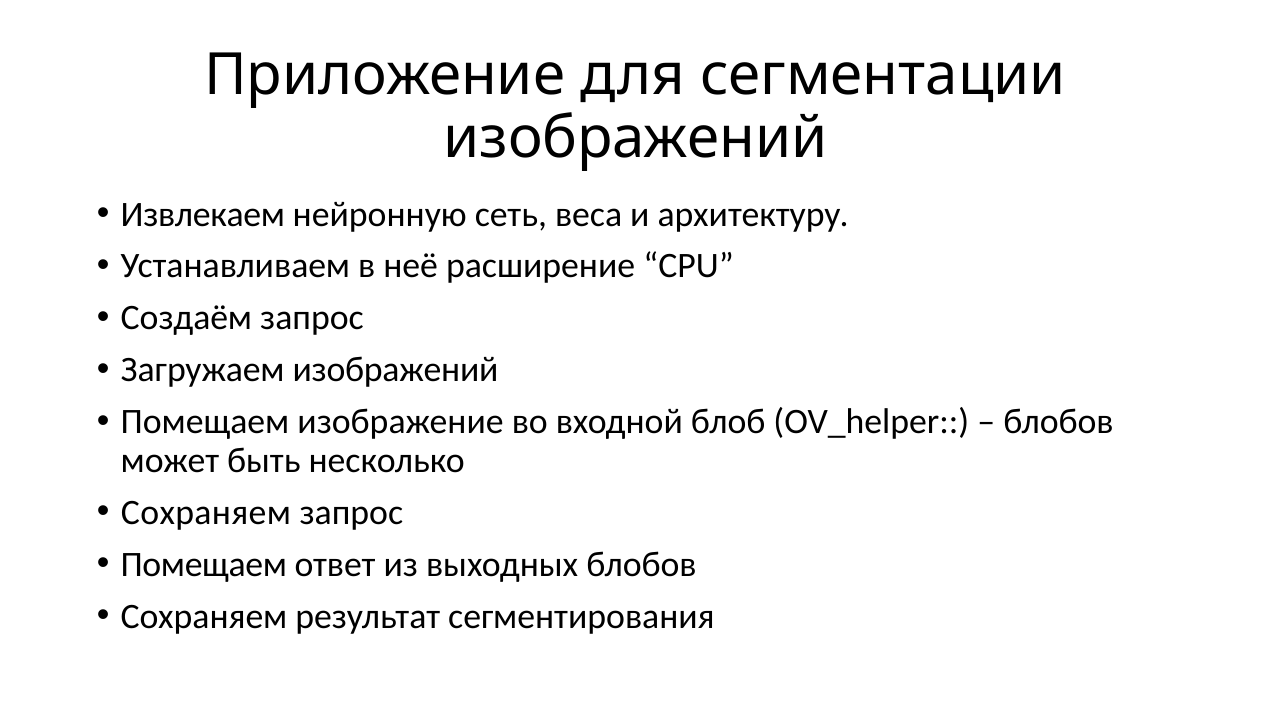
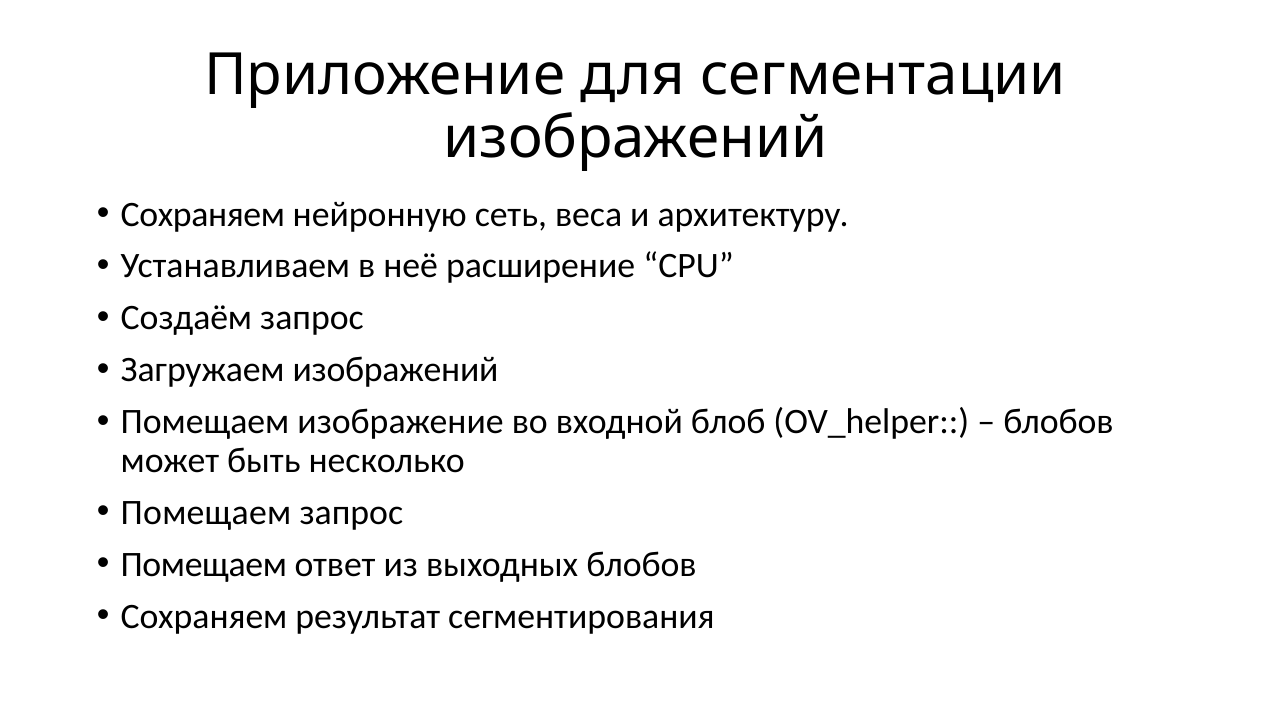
Извлекаем at (203, 214): Извлекаем -> Сохраняем
Сохраняем at (206, 512): Сохраняем -> Помещаем
